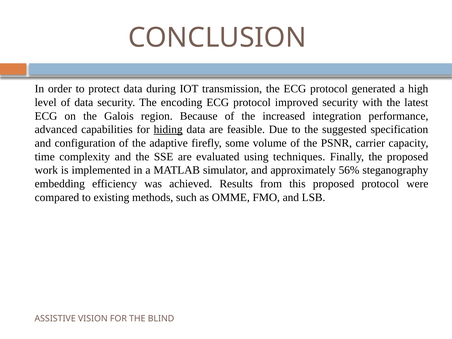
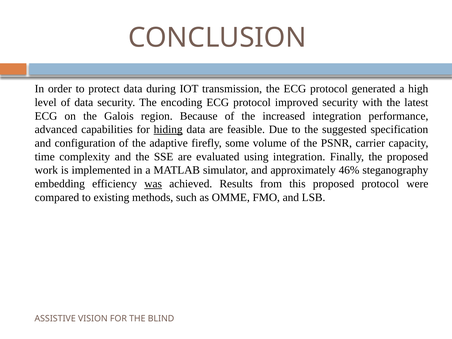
using techniques: techniques -> integration
56%: 56% -> 46%
was underline: none -> present
